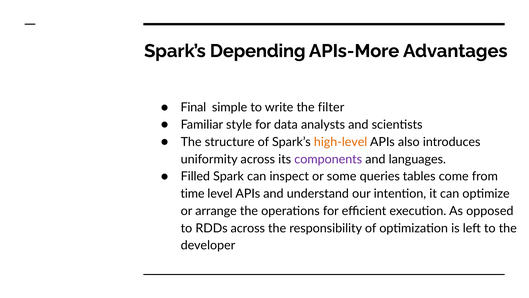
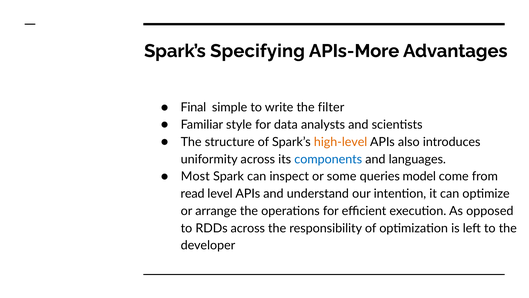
Depending: Depending -> Specifying
components colour: purple -> blue
Filled: Filled -> Most
tables: tables -> model
time: time -> read
